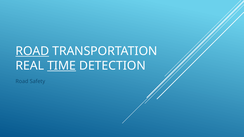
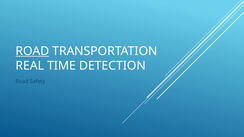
TIME underline: present -> none
